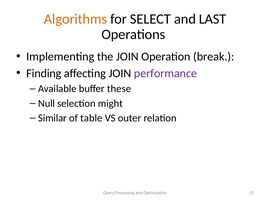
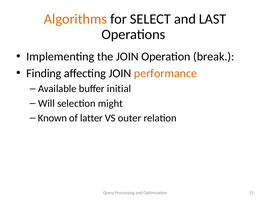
performance colour: purple -> orange
these: these -> initial
Null: Null -> Will
Similar: Similar -> Known
table: table -> latter
